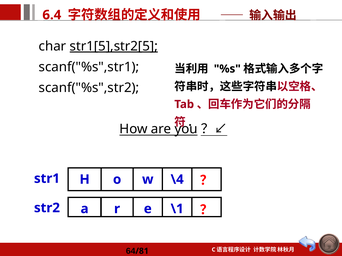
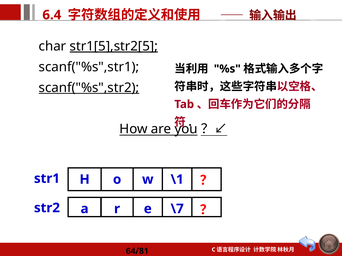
scanf("%s",str2 underline: none -> present
\4: \4 -> \1
\1: \1 -> \7
